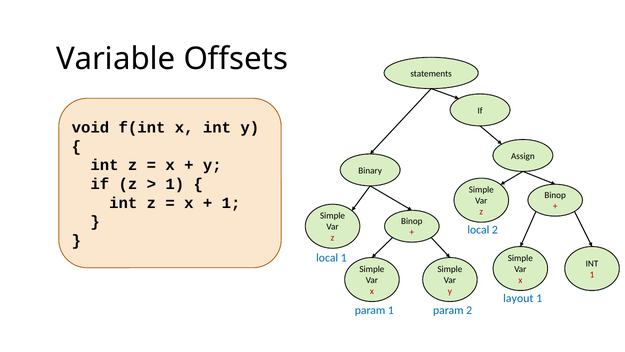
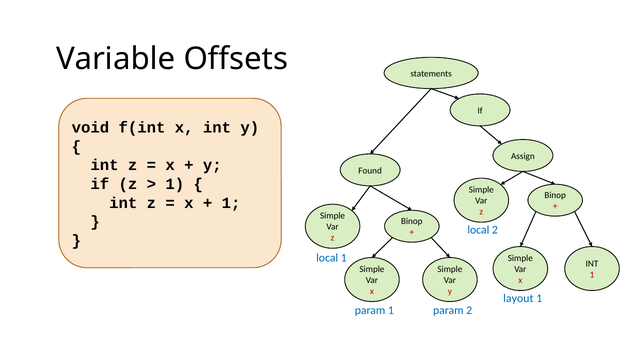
Binary: Binary -> Found
